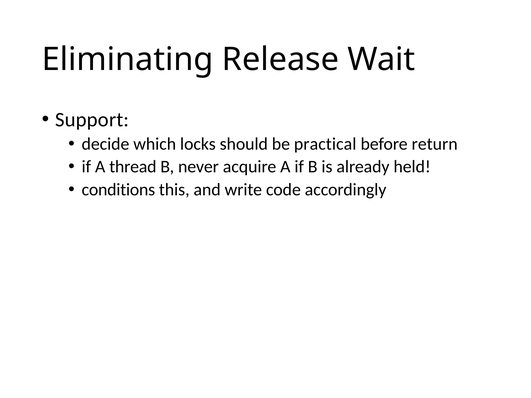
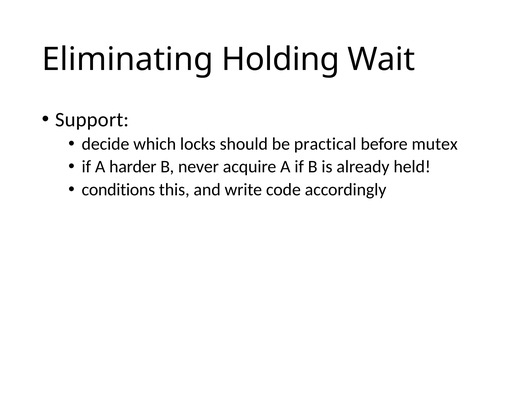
Release: Release -> Holding
return: return -> mutex
thread: thread -> harder
